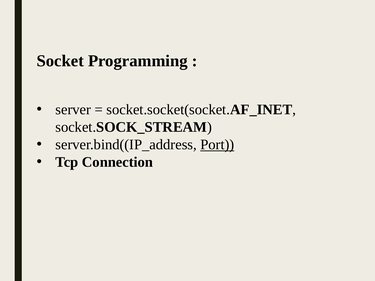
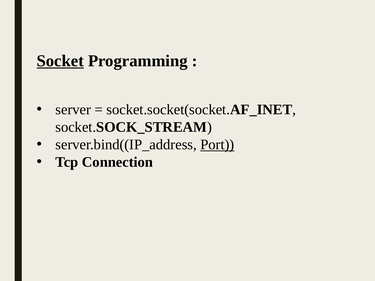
Socket underline: none -> present
